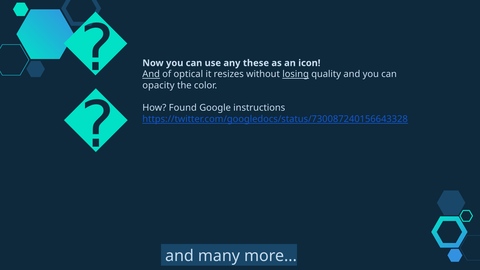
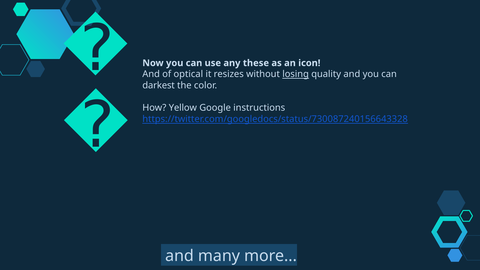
And at (151, 74) underline: present -> none
opacity: opacity -> darkest
Found: Found -> Yellow
